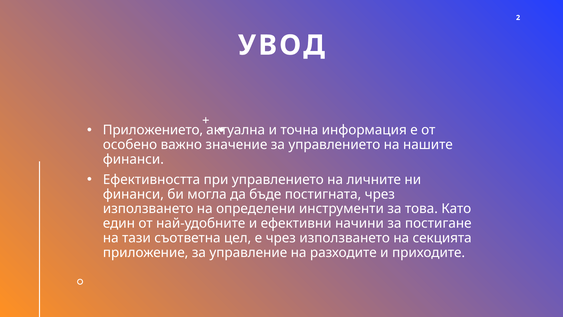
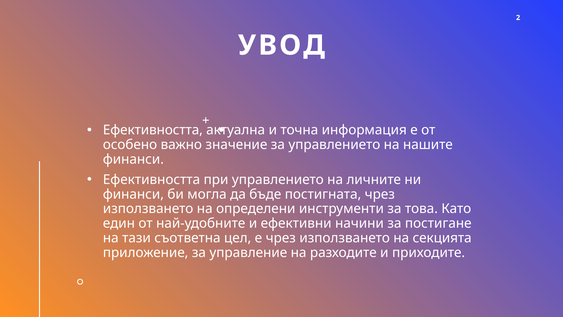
Приложението at (153, 130): Приложението -> Ефективността
